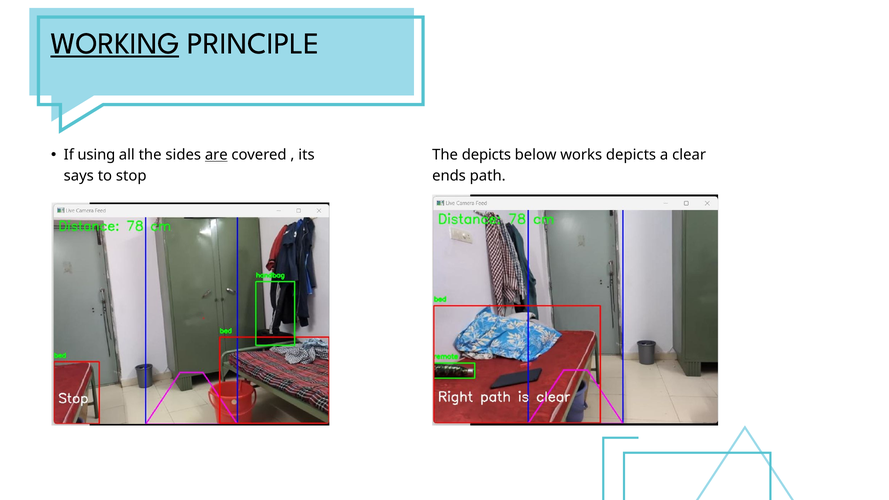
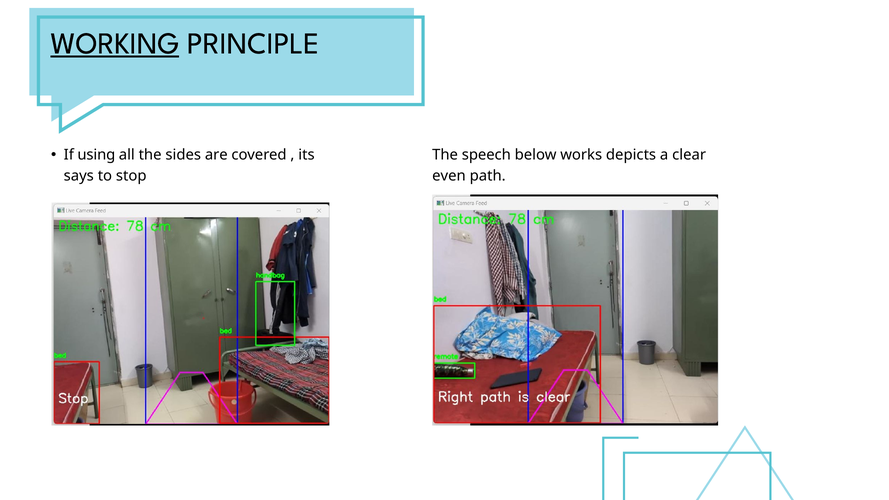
are underline: present -> none
The depicts: depicts -> speech
ends: ends -> even
